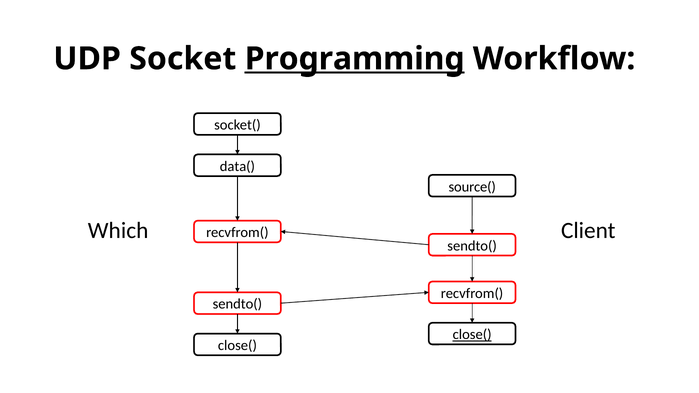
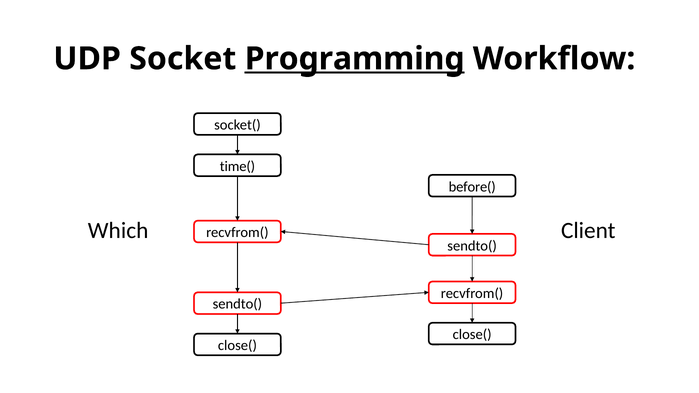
data(: data( -> time(
source(: source( -> before(
close( at (472, 335) underline: present -> none
